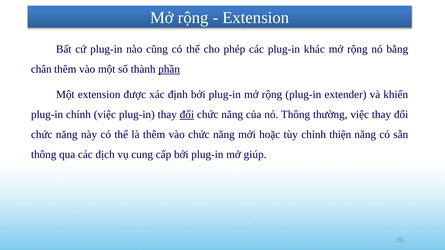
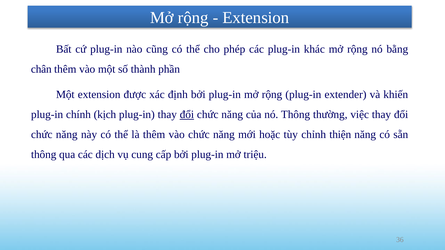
phần underline: present -> none
chính việc: việc -> kịch
giúp: giúp -> triệu
